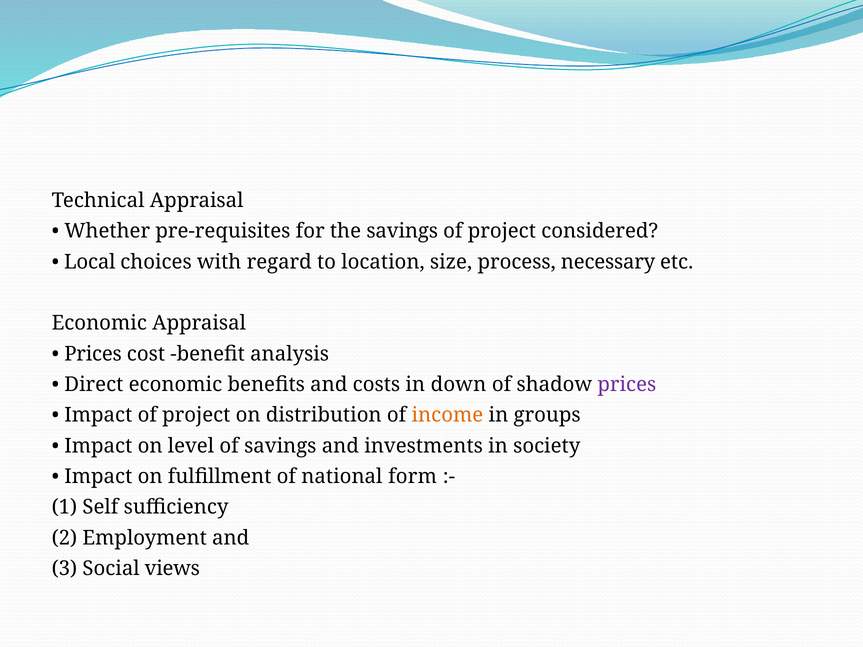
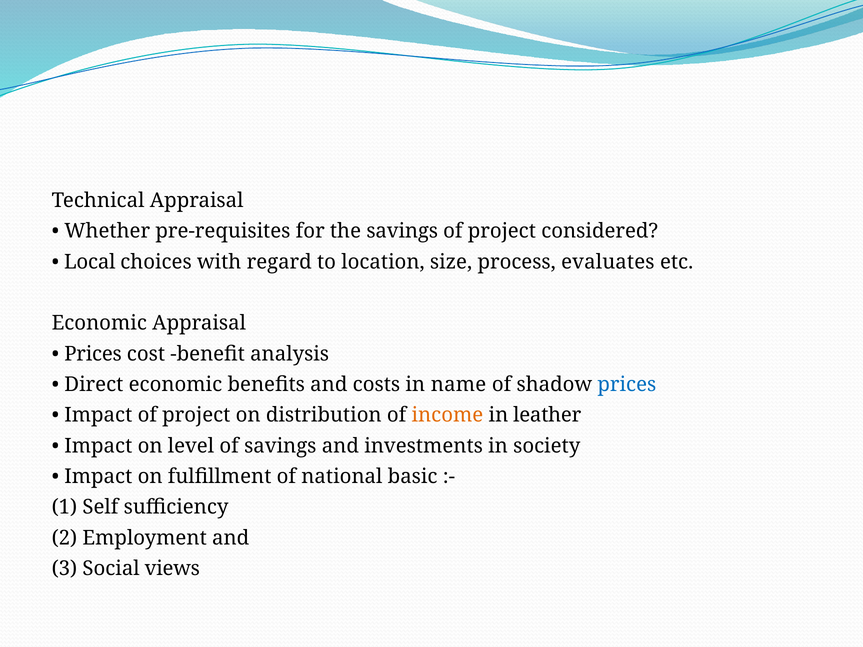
necessary: necessary -> evaluates
down: down -> name
prices at (627, 385) colour: purple -> blue
groups: groups -> leather
form: form -> basic
